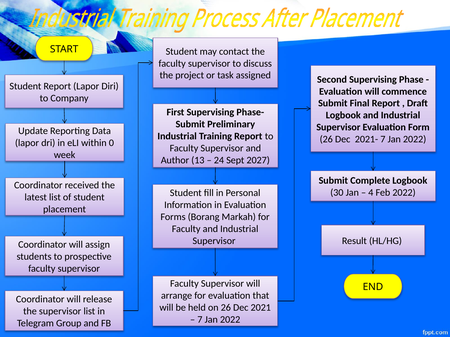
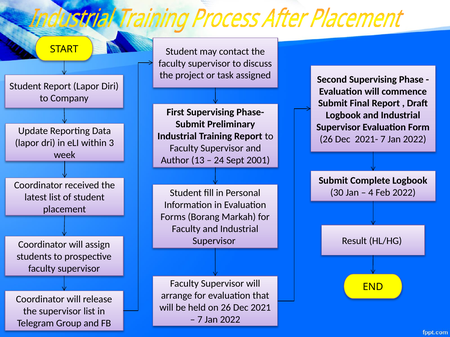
0: 0 -> 3
2027: 2027 -> 2001
